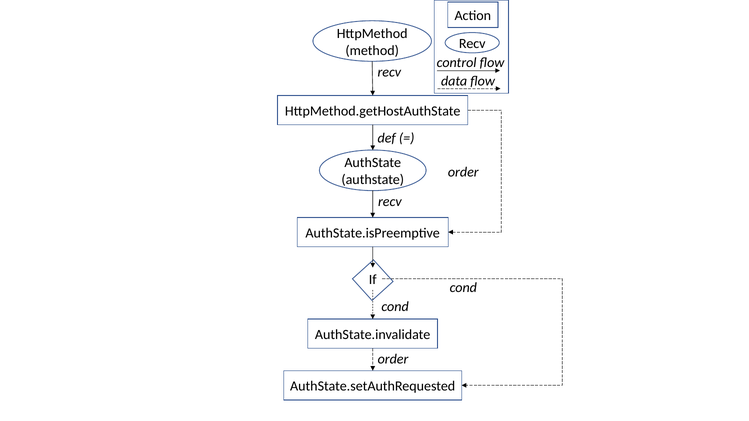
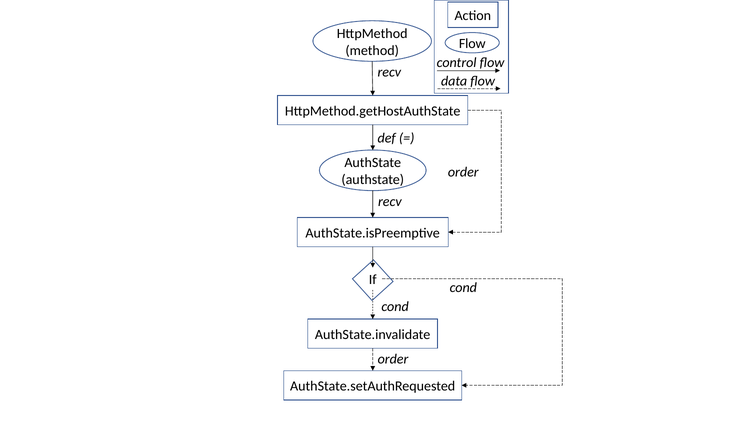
Recv at (472, 44): Recv -> Flow
